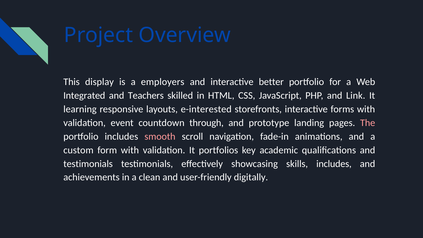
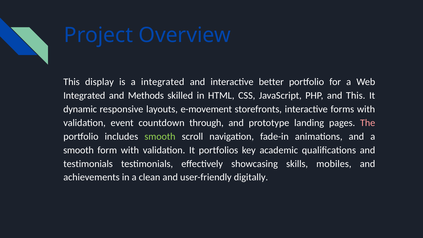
a employers: employers -> integrated
Teachers: Teachers -> Methods
and Link: Link -> This
learning: learning -> dynamic
e-interested: e-interested -> e-movement
smooth at (160, 136) colour: pink -> light green
custom at (78, 150): custom -> smooth
skills includes: includes -> mobiles
